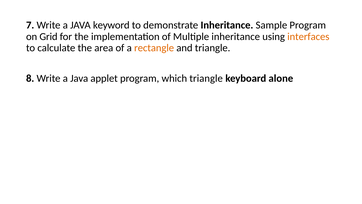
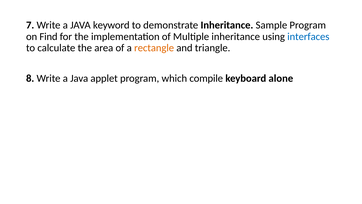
Grid: Grid -> Find
interfaces colour: orange -> blue
which triangle: triangle -> compile
